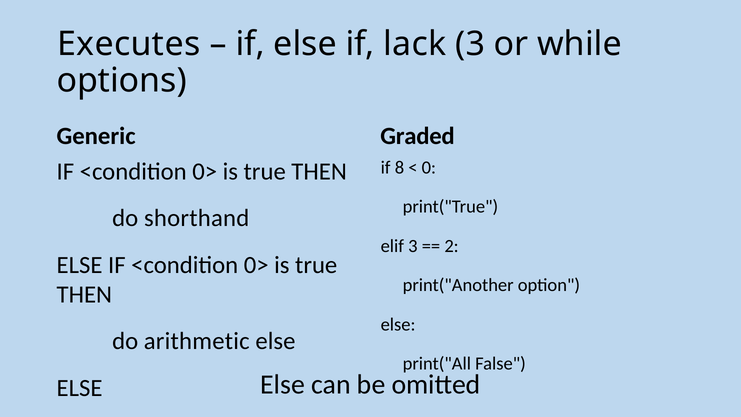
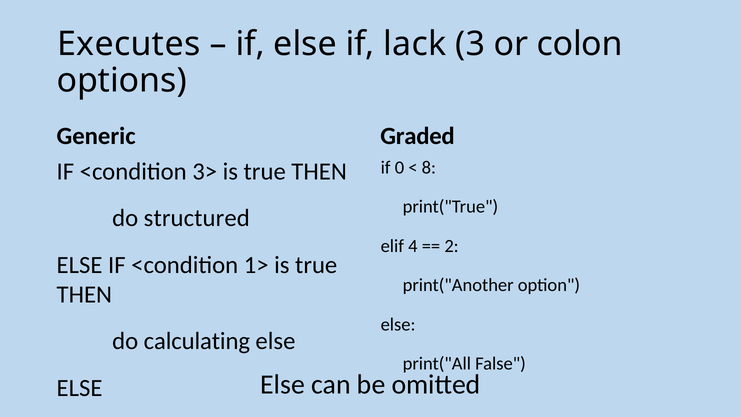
while: while -> colon
8: 8 -> 0
0: 0 -> 8
0> at (205, 172): 0> -> 3>
shorthand: shorthand -> structured
elif 3: 3 -> 4
ELSE IF <condition 0>: 0> -> 1>
arithmetic: arithmetic -> calculating
